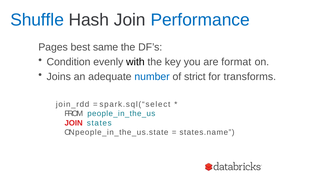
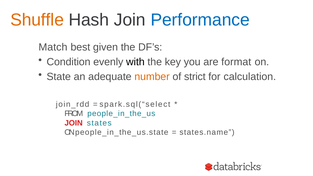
Shuffle colour: blue -> orange
Pages: Pages -> Match
same: same -> given
Joins: Joins -> State
number colour: blue -> orange
transforms: transforms -> calculation
